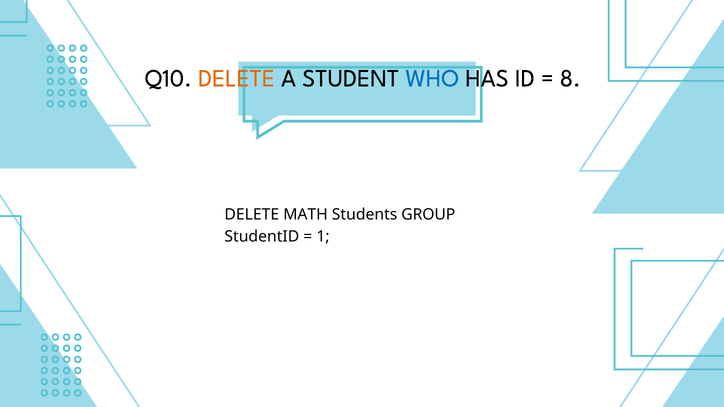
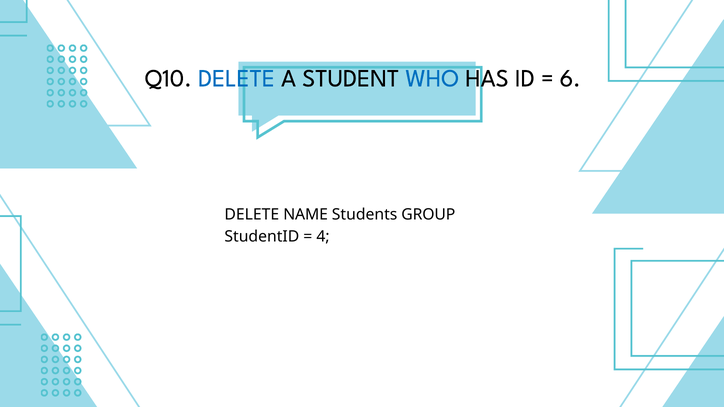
DELETE at (237, 78) colour: orange -> blue
8: 8 -> 6
MATH: MATH -> NAME
1: 1 -> 4
